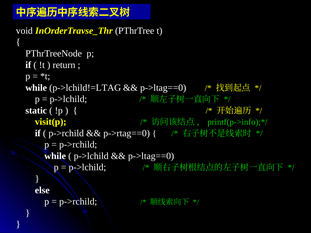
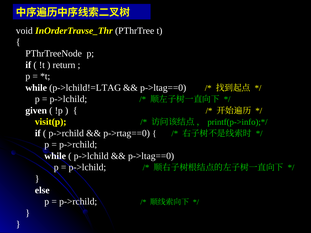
static: static -> given
